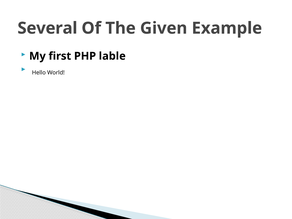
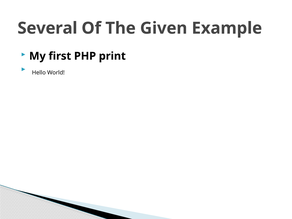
lable: lable -> print
